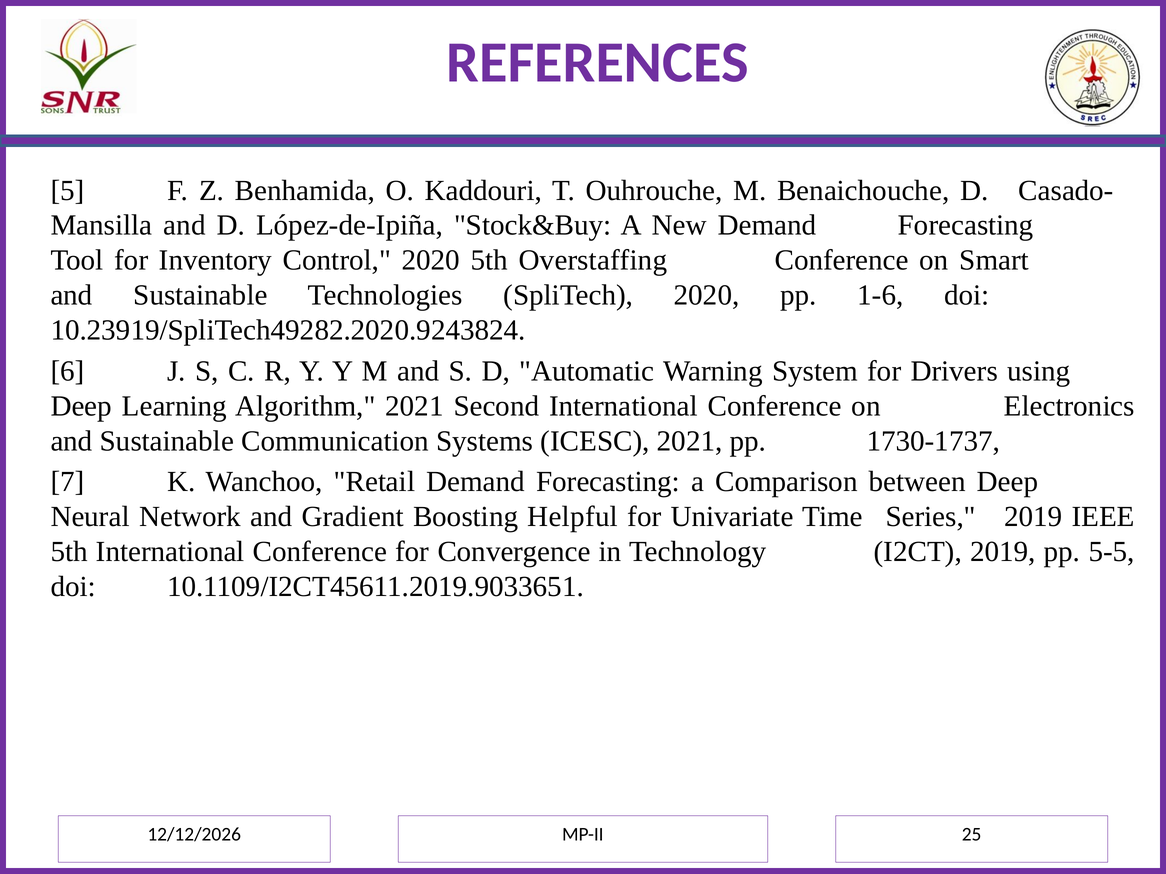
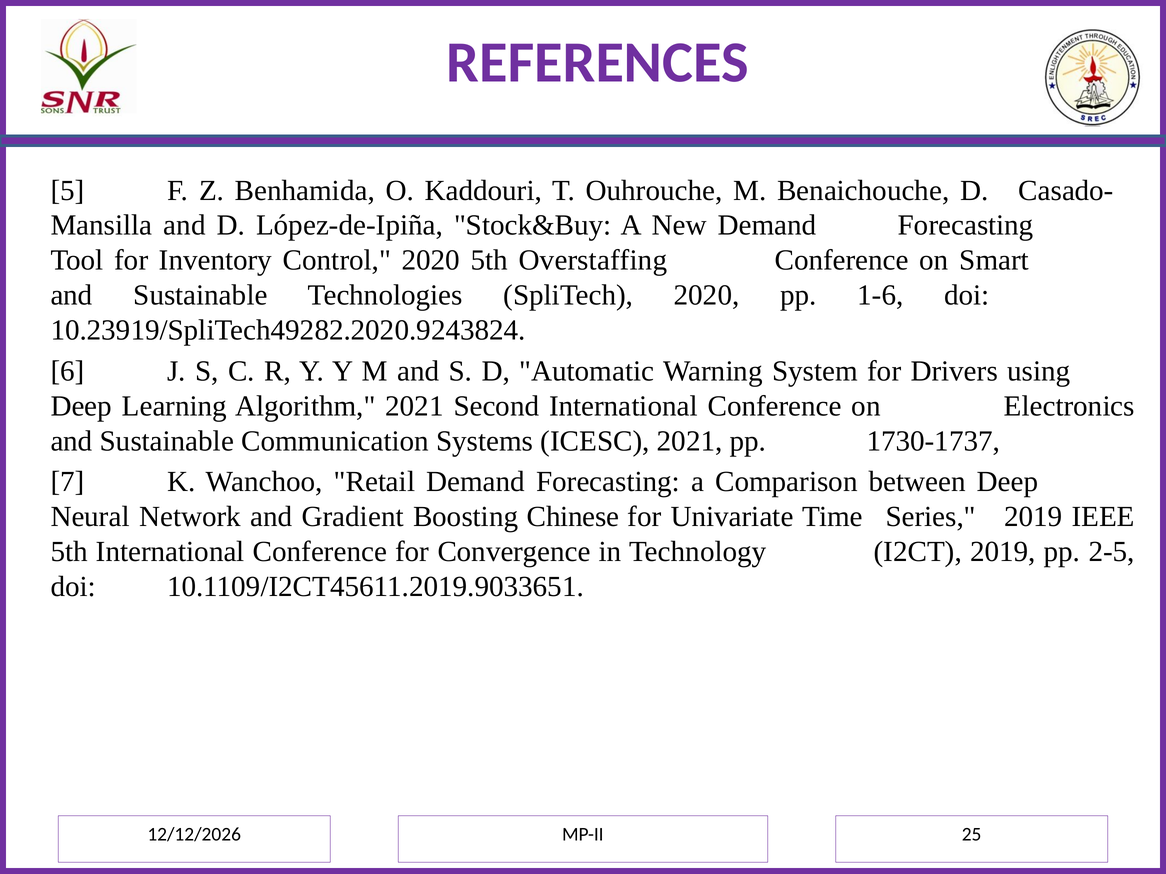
Helpful: Helpful -> Chinese
5-5: 5-5 -> 2-5
